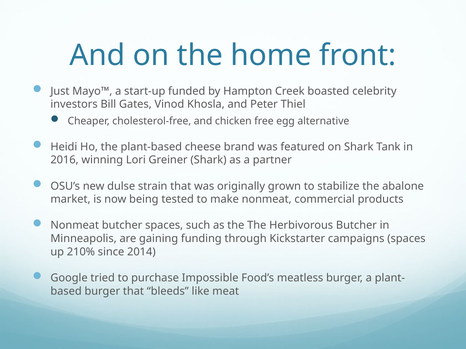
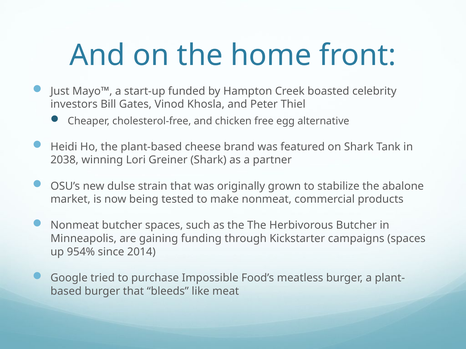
2016: 2016 -> 2038
210%: 210% -> 954%
